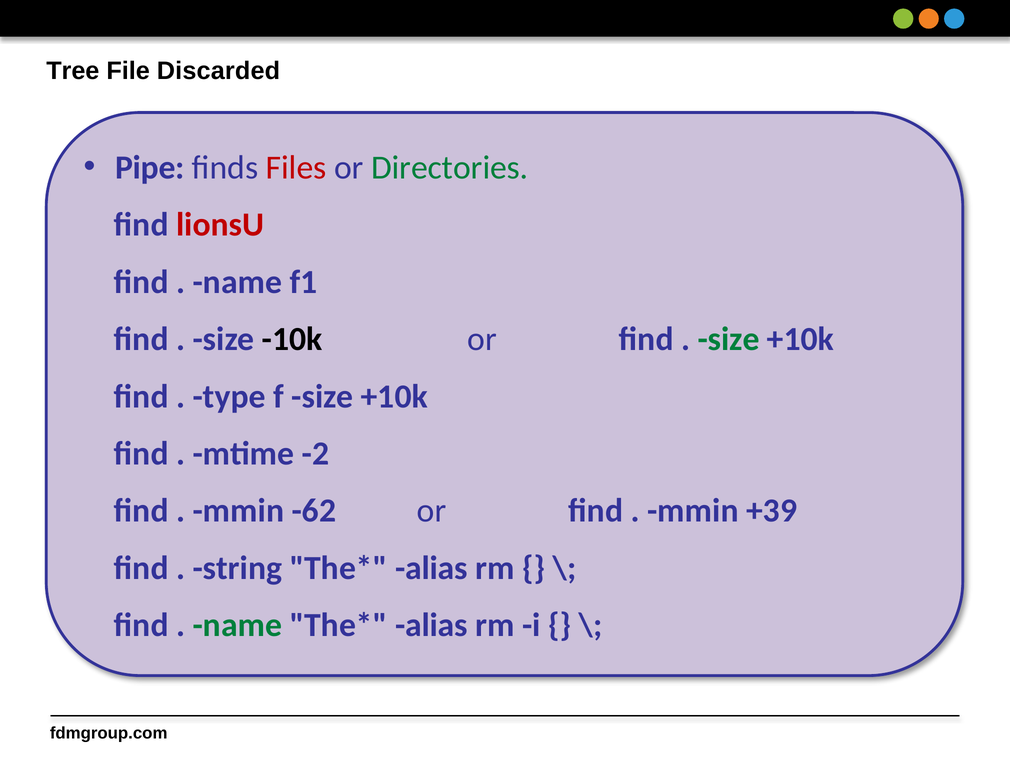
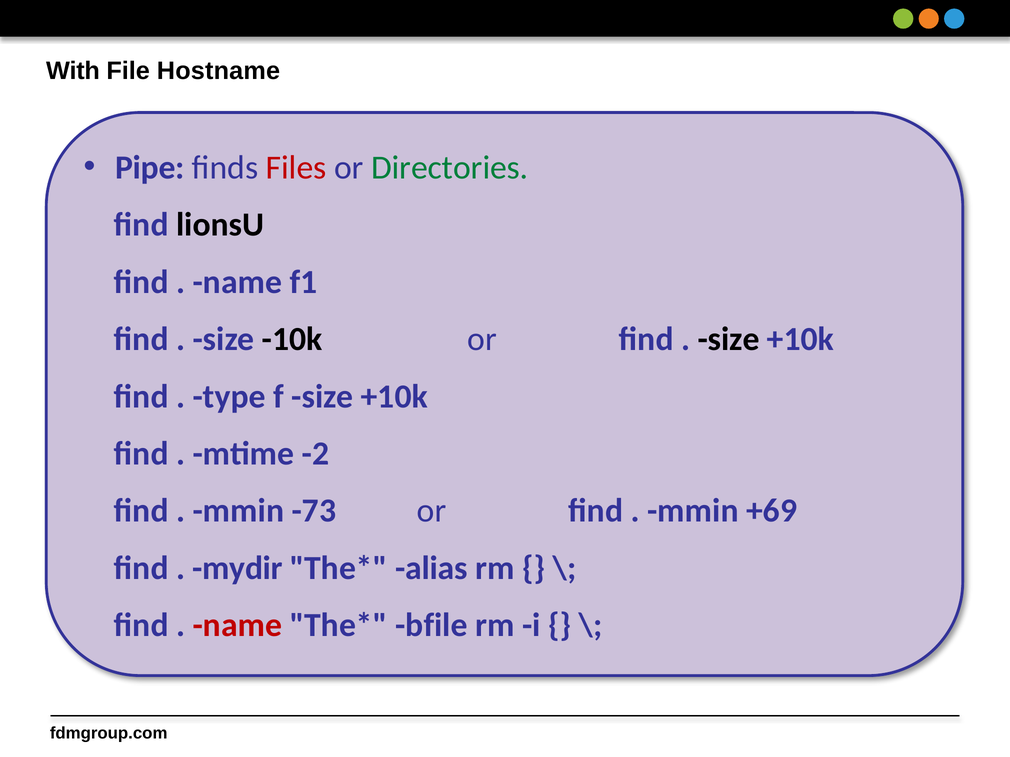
Tree: Tree -> With
Discarded: Discarded -> Hostname
lionsU colour: red -> black
size at (729, 339) colour: green -> black
-62: -62 -> -73
+39: +39 -> +69
string: string -> mydir
name at (237, 626) colour: green -> red
alias at (431, 626): alias -> bfile
